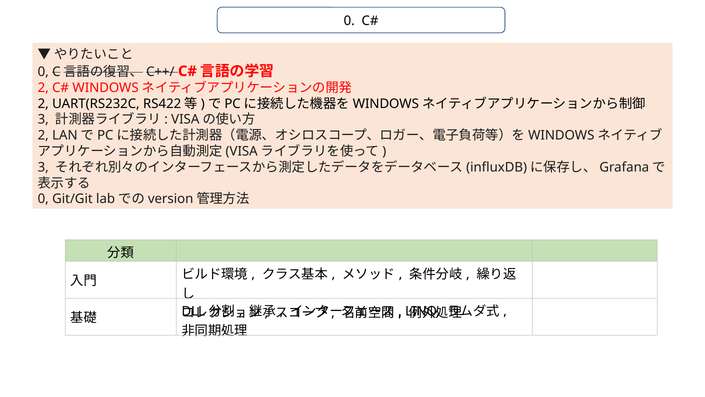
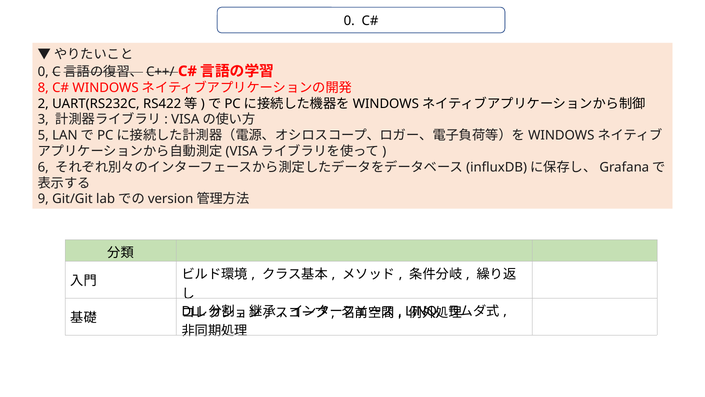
2 at (43, 88): 2 -> 8
2 at (43, 135): 2 -> 5
3 at (43, 167): 3 -> 6
0 at (43, 199): 0 -> 9
